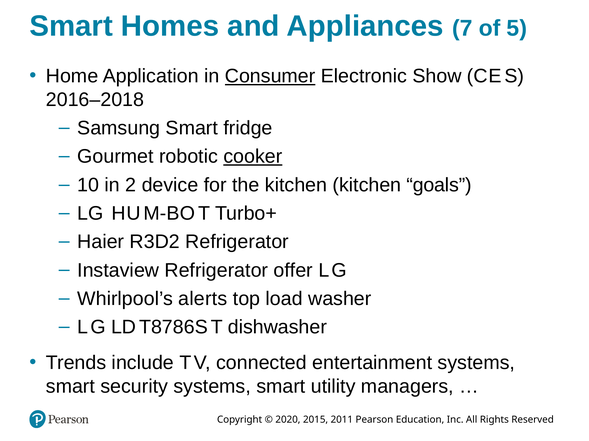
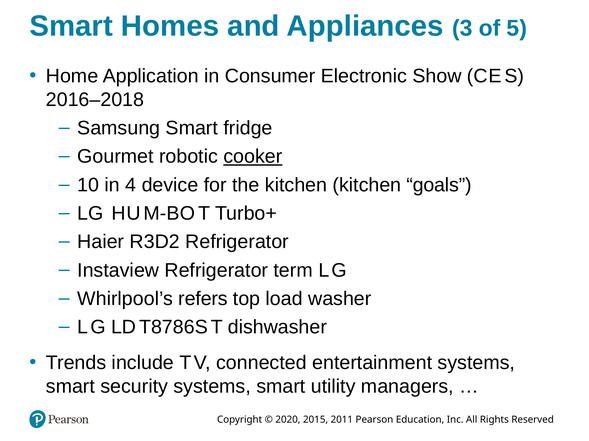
7: 7 -> 3
Consumer underline: present -> none
2: 2 -> 4
offer: offer -> term
alerts: alerts -> refers
